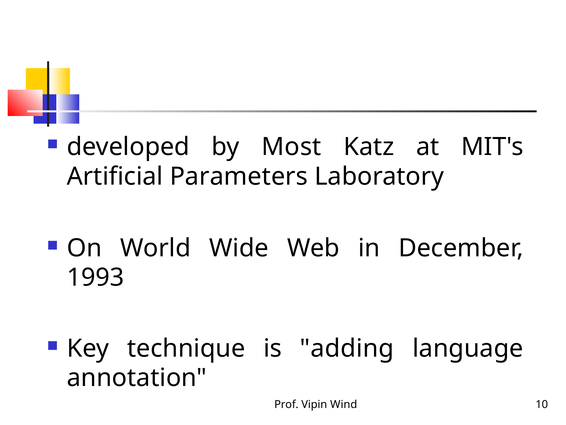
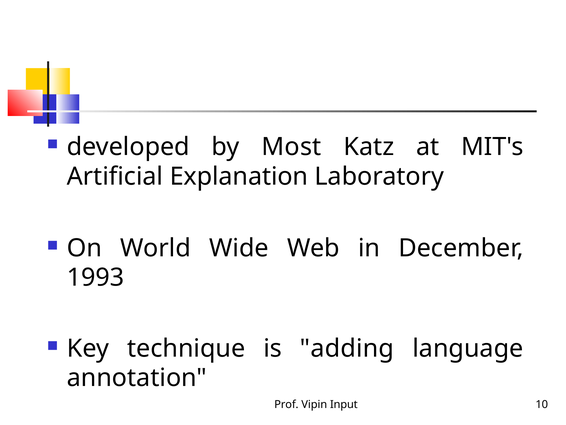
Parameters: Parameters -> Explanation
Wind: Wind -> Input
